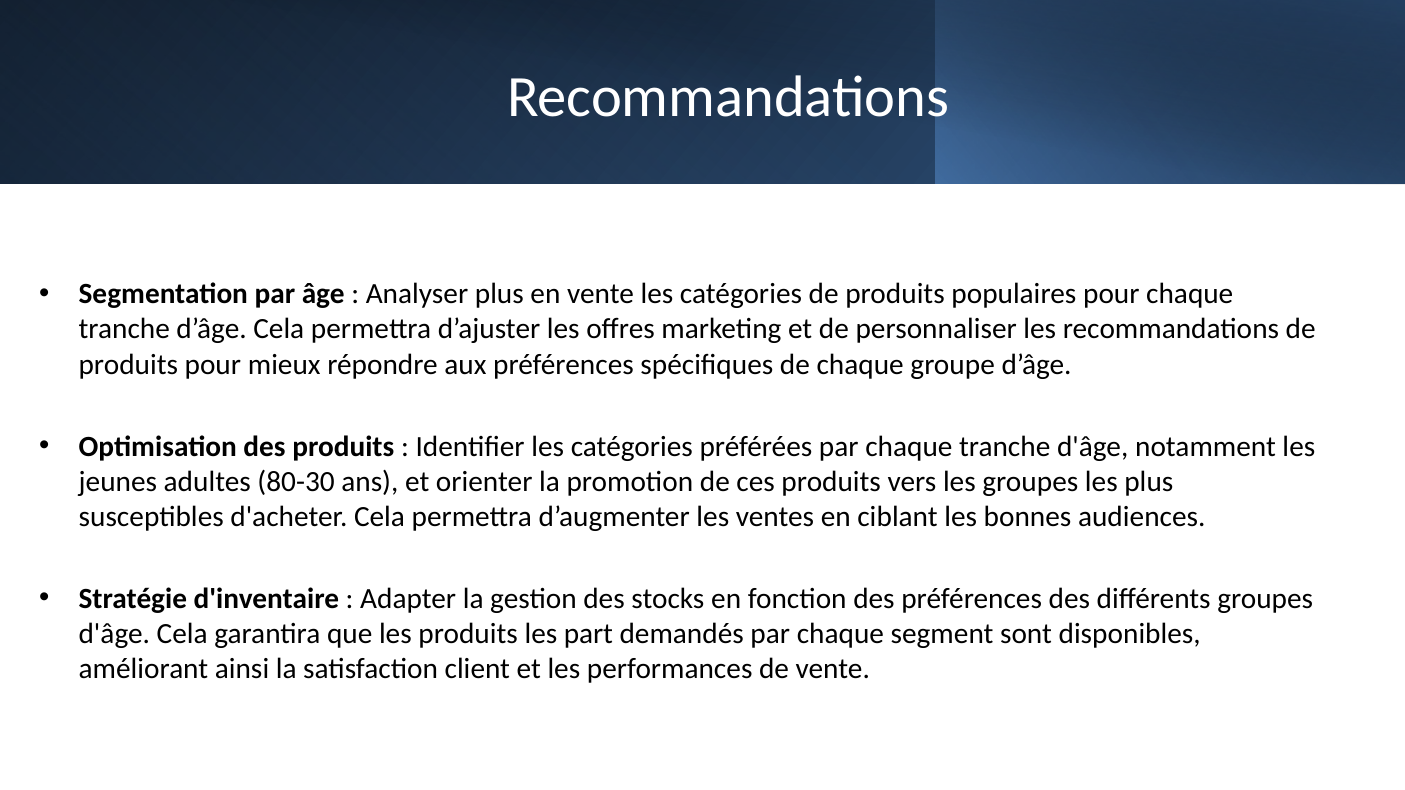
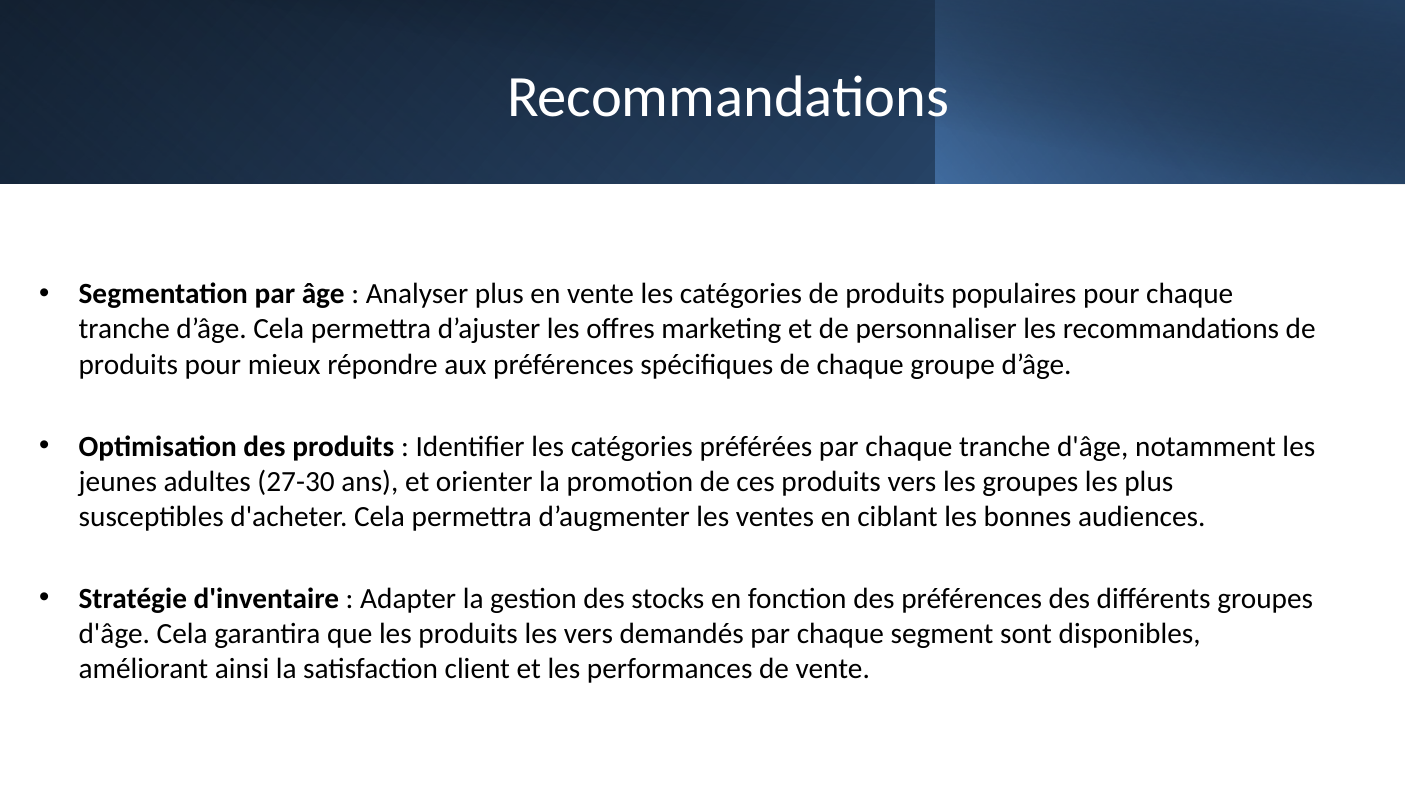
80-30: 80-30 -> 27-30
les part: part -> vers
